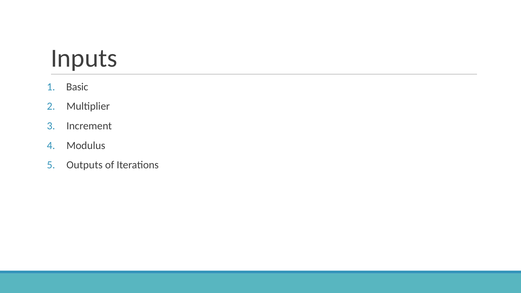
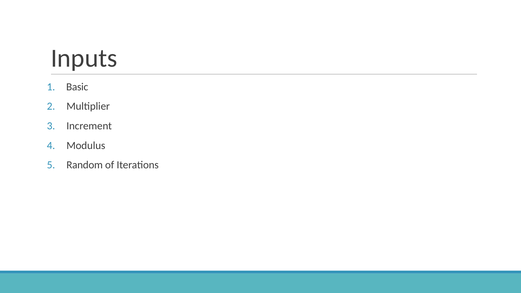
Outputs: Outputs -> Random
